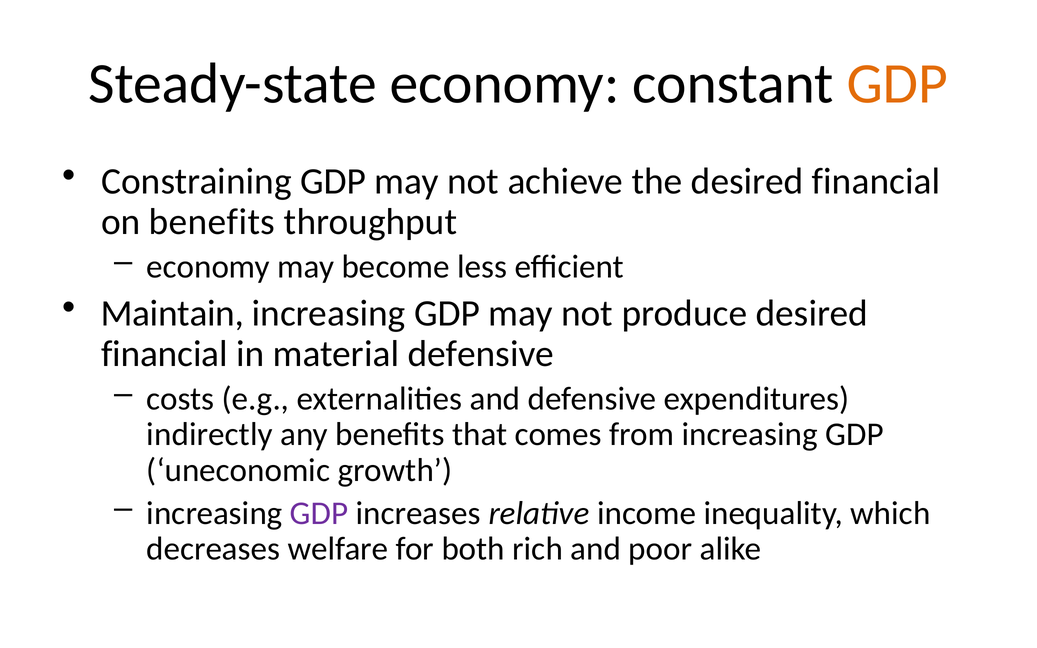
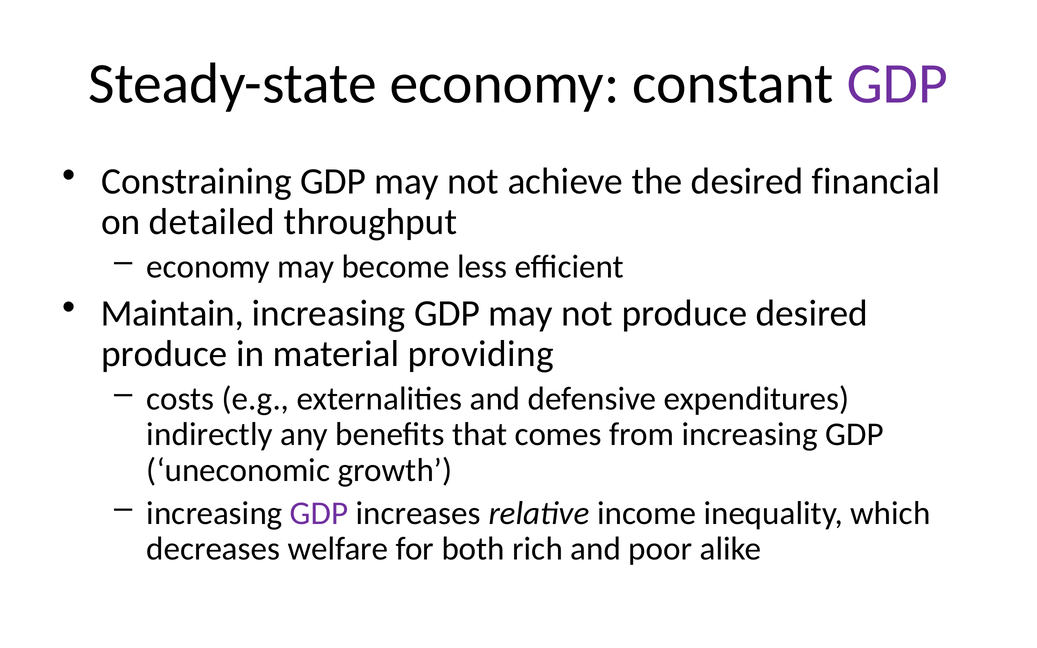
GDP at (897, 84) colour: orange -> purple
on benefits: benefits -> detailed
financial at (164, 354): financial -> produce
material defensive: defensive -> providing
